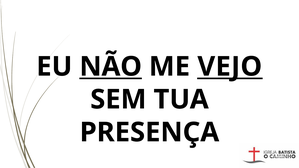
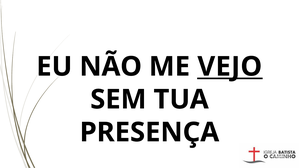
NÃO underline: present -> none
